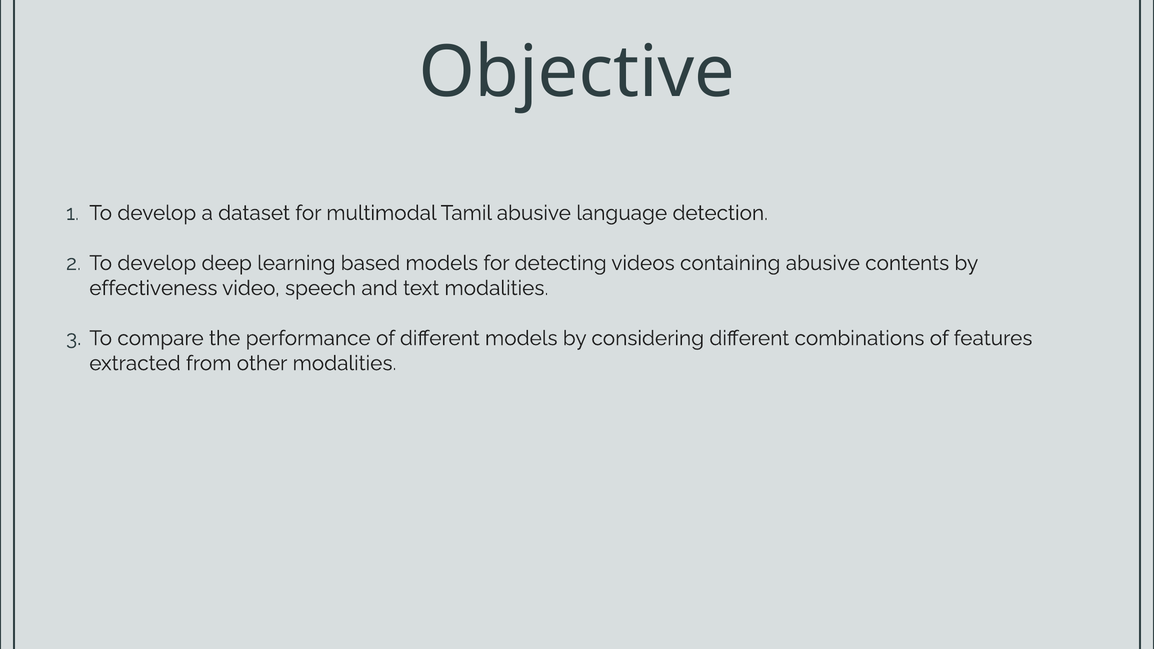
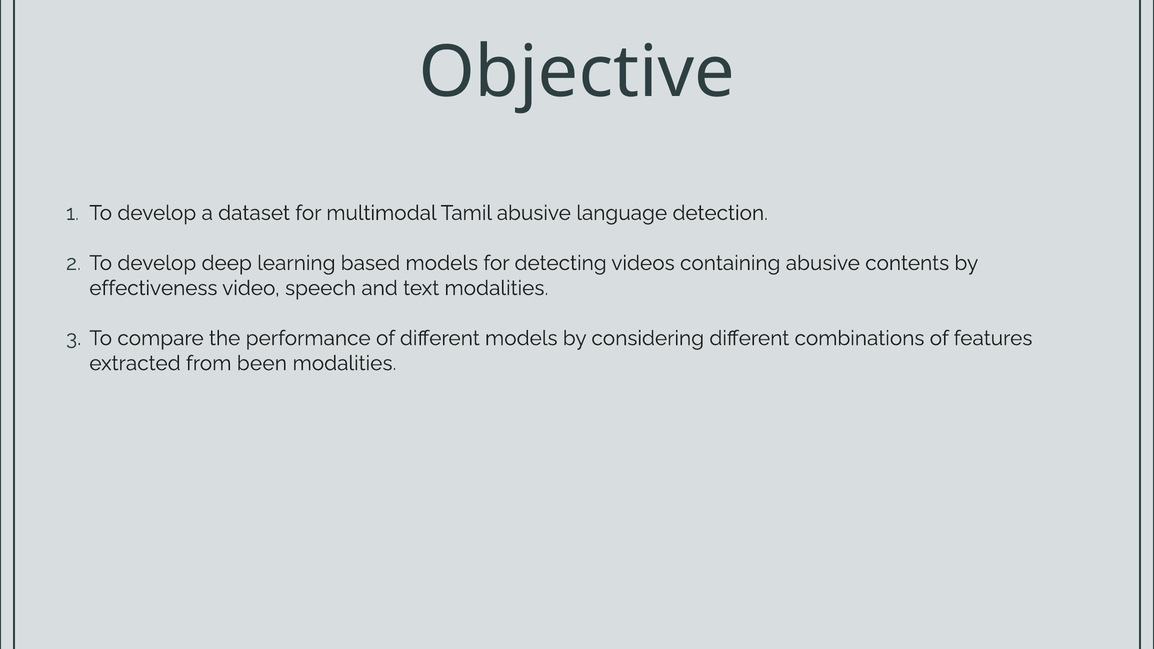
other: other -> been
